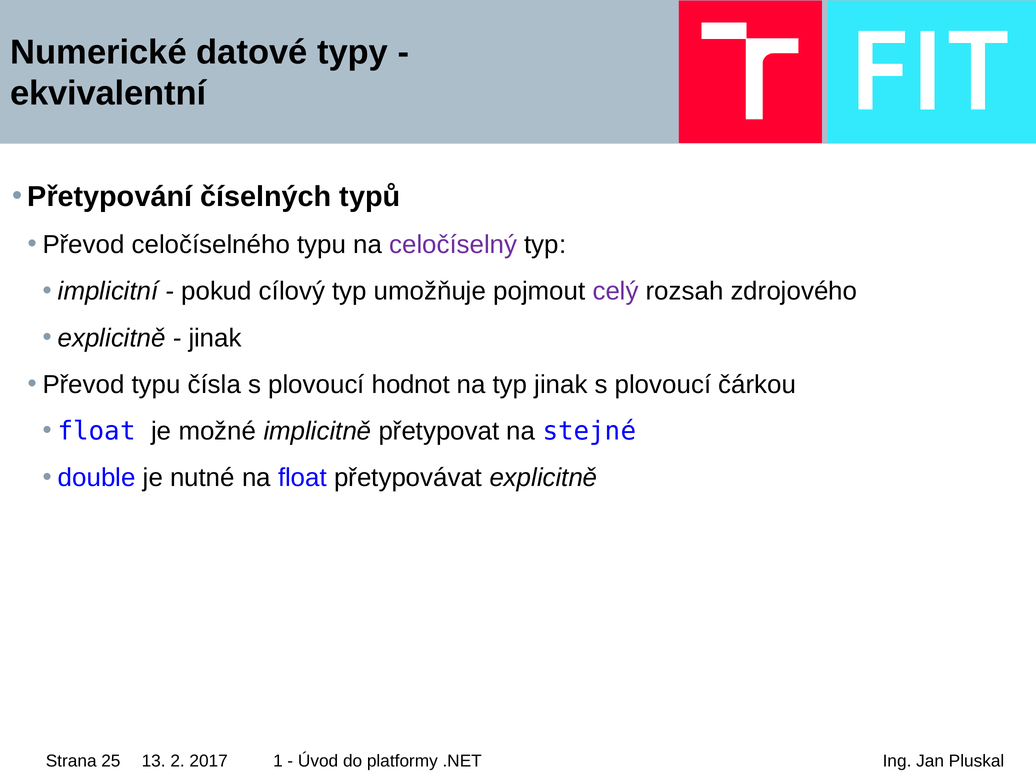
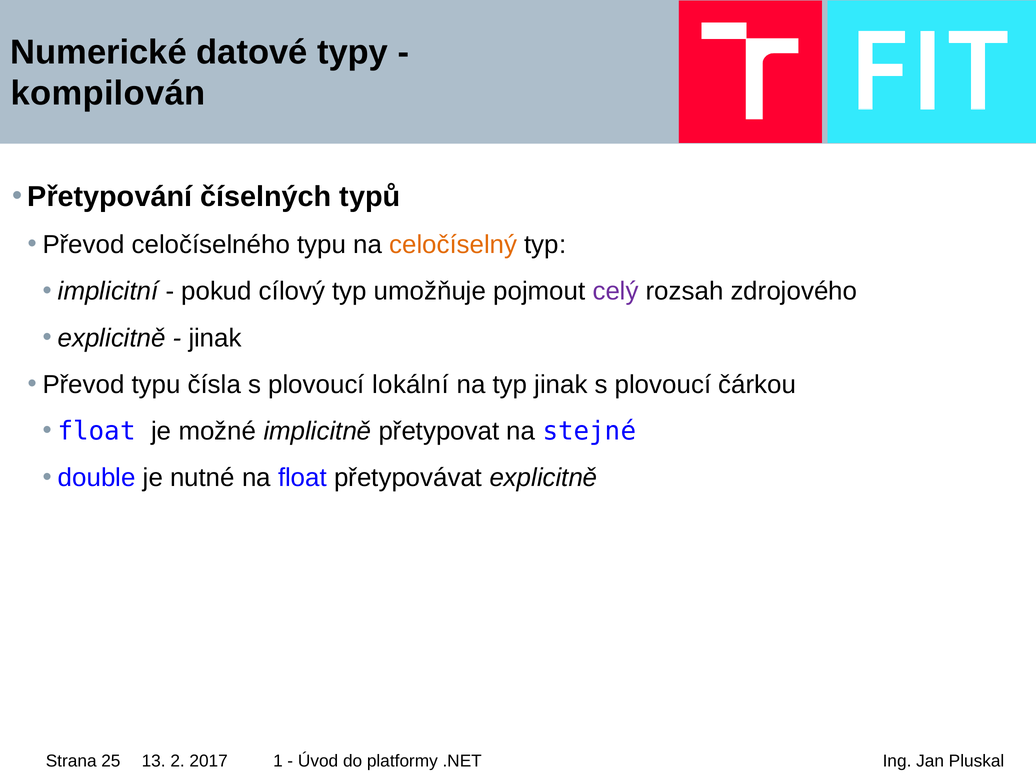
ekvivalentní: ekvivalentní -> kompilován
celočíselný colour: purple -> orange
hodnot: hodnot -> lokální
